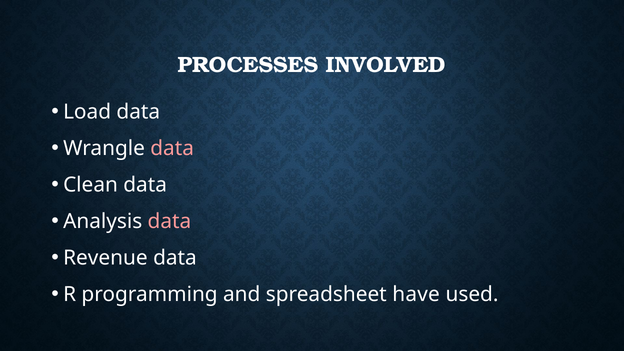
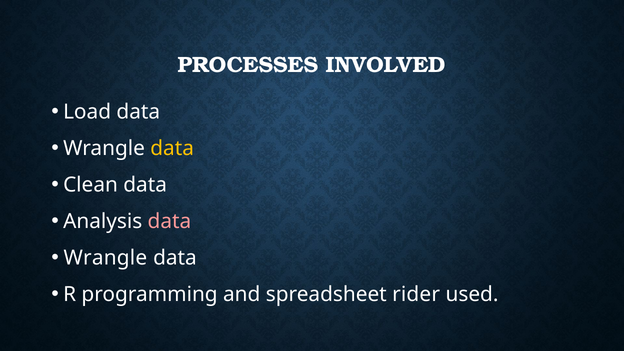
data at (172, 148) colour: pink -> yellow
Revenue at (105, 258): Revenue -> Wrangle
have: have -> rider
